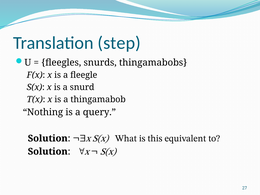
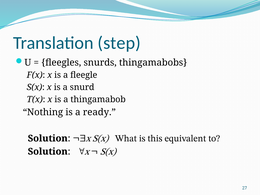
query: query -> ready
